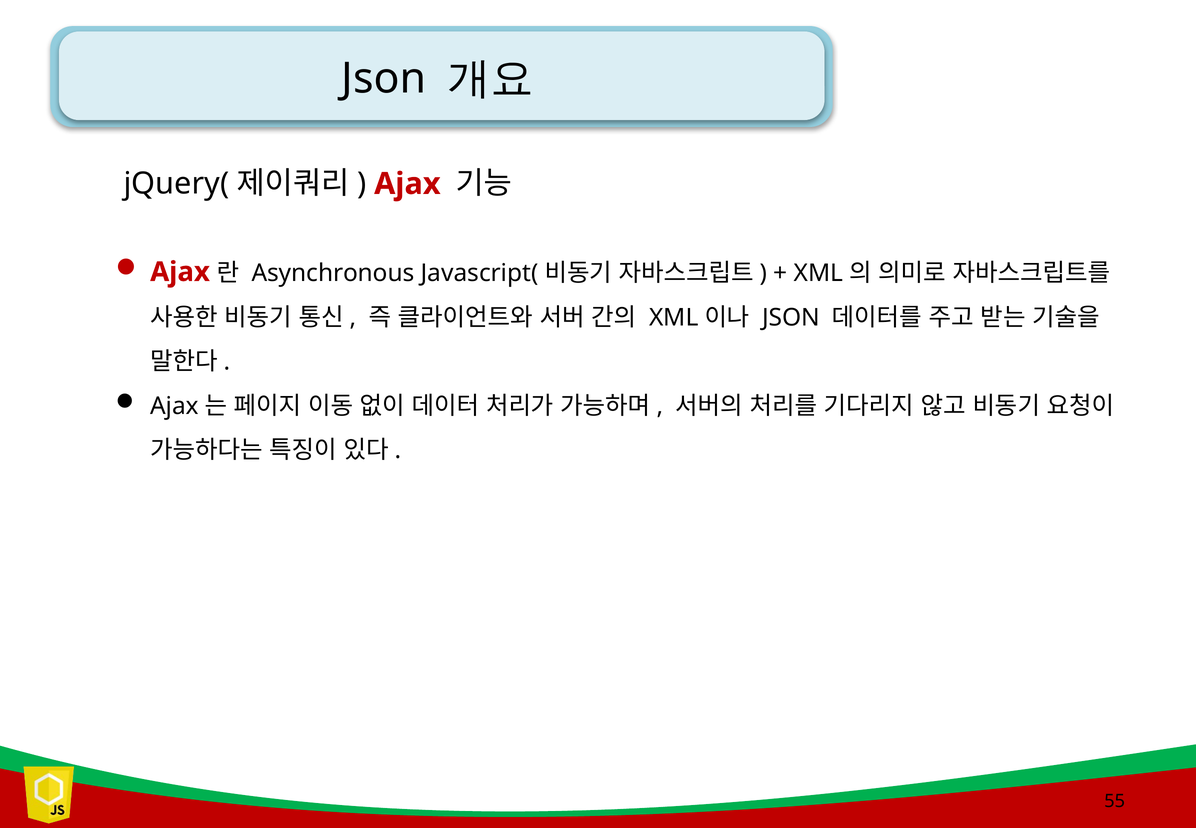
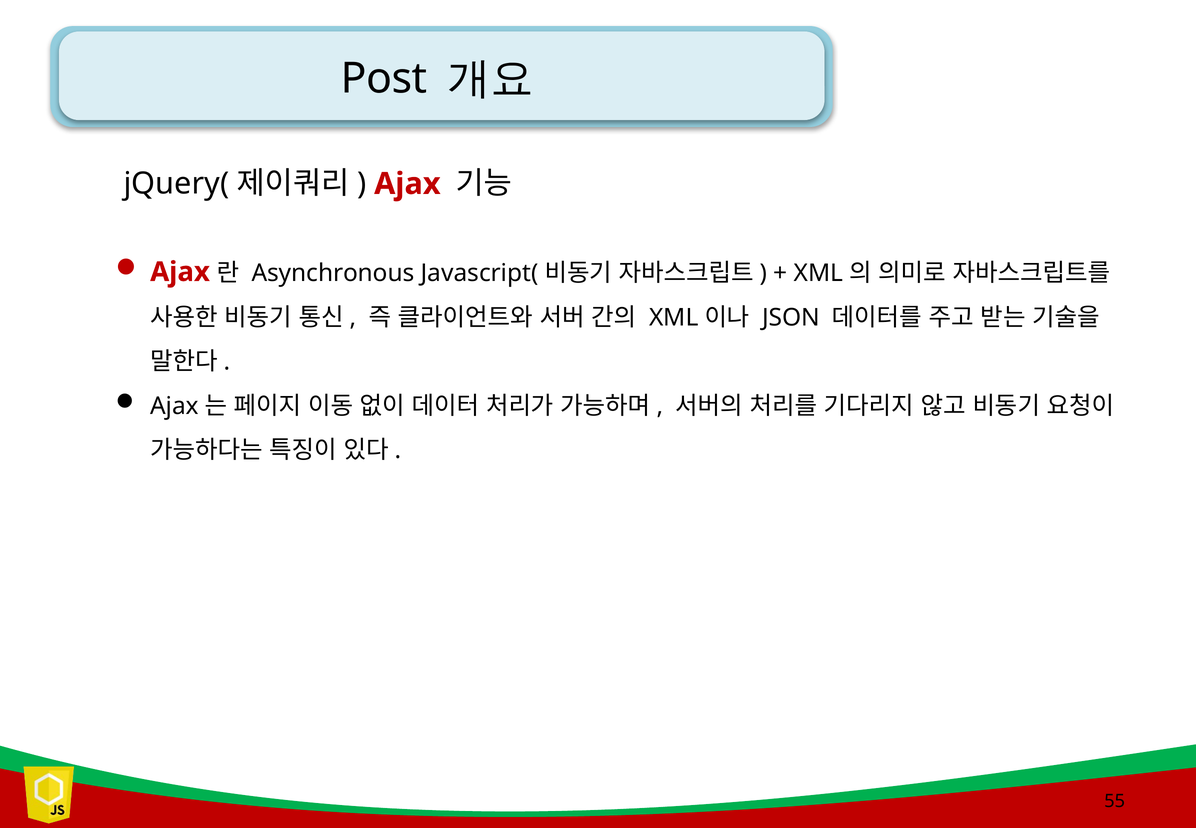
Json at (384, 78): Json -> Post
